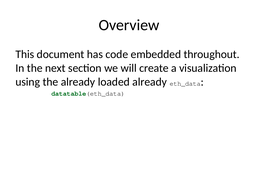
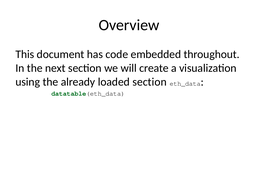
loaded already: already -> section
